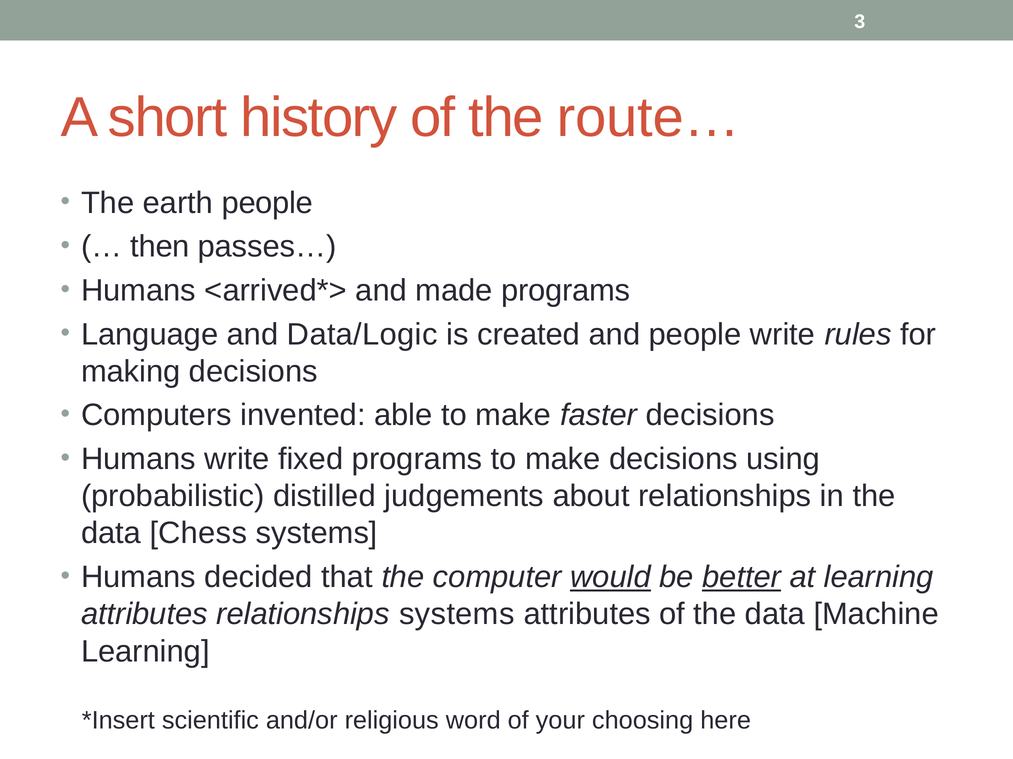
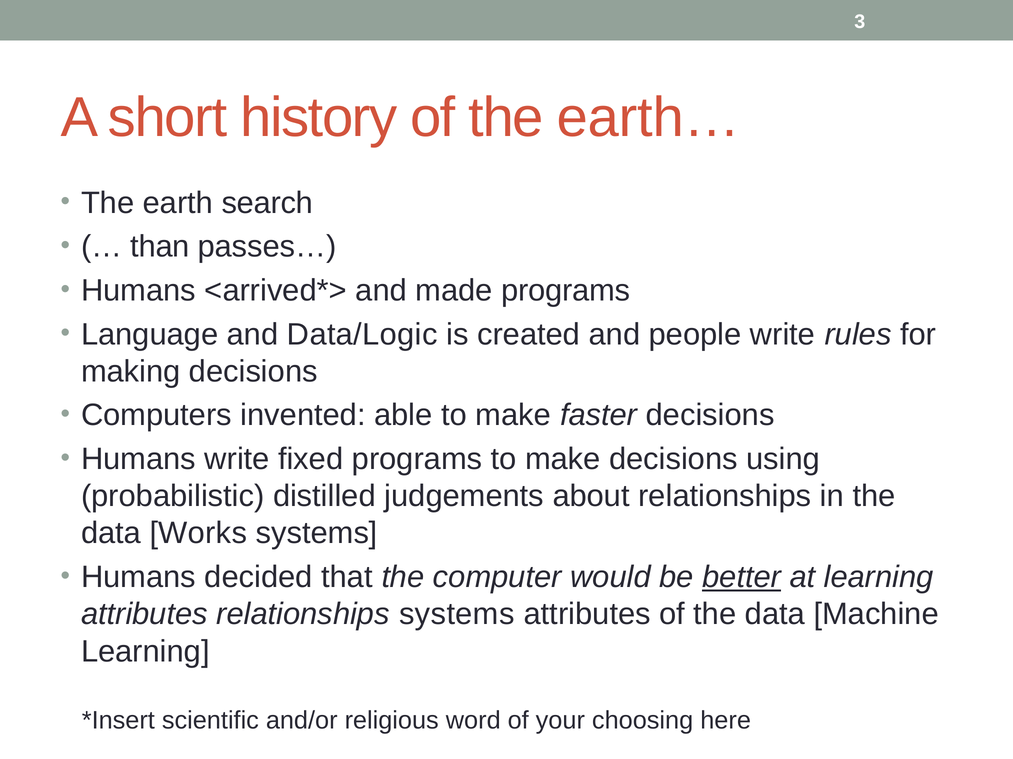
route…: route… -> earth…
earth people: people -> search
then: then -> than
Chess: Chess -> Works
would underline: present -> none
